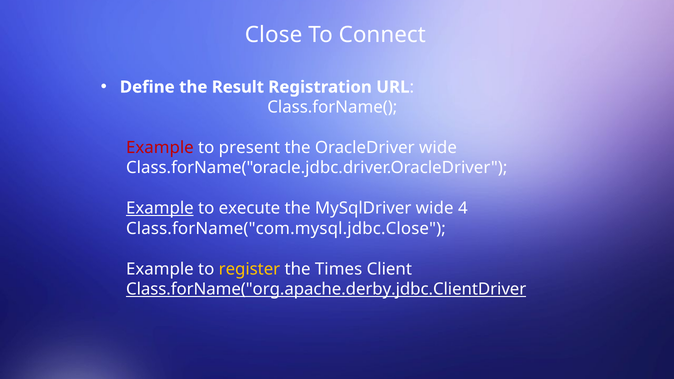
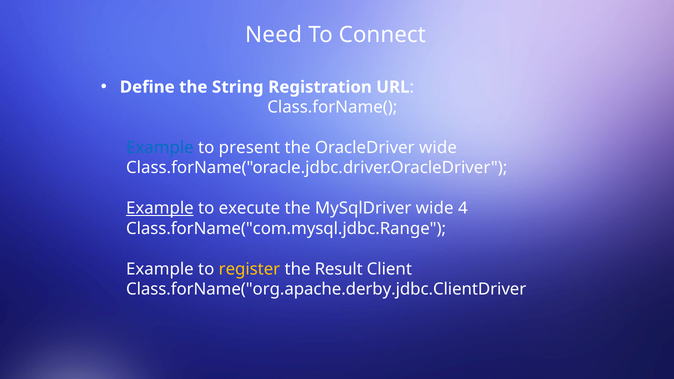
Close: Close -> Need
Result: Result -> String
Example at (160, 148) colour: red -> blue
Class.forName("com.mysql.jdbc.Close: Class.forName("com.mysql.jdbc.Close -> Class.forName("com.mysql.jdbc.Range
Times: Times -> Result
Class.forName("org.apache.derby.jdbc.ClientDriver underline: present -> none
